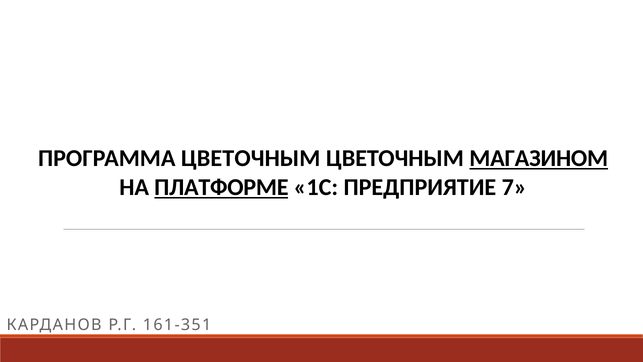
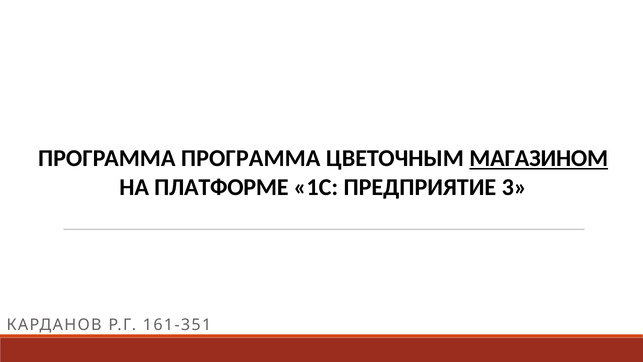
ПРОГРАММА ЦВЕТОЧНЫМ: ЦВЕТОЧНЫМ -> ПРОГРАММА
ПЛАТФОРМЕ underline: present -> none
7: 7 -> 3
